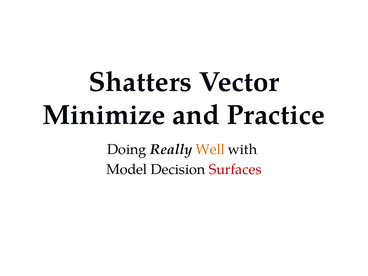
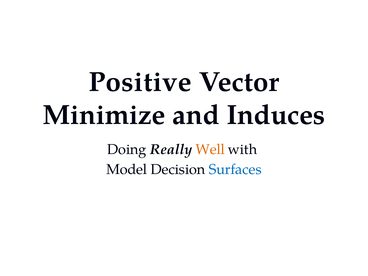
Shatters: Shatters -> Positive
Practice: Practice -> Induces
Surfaces colour: red -> blue
